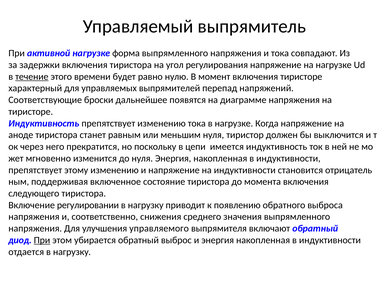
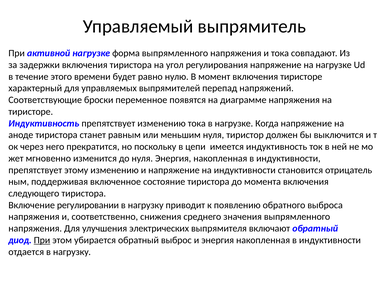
течение underline: present -> none
дальнейшее: дальнейшее -> переменное
управляемого: управляемого -> электрических
